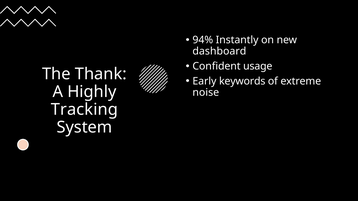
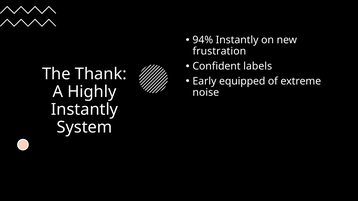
dashboard: dashboard -> frustration
usage: usage -> labels
keywords: keywords -> equipped
Tracking at (84, 110): Tracking -> Instantly
